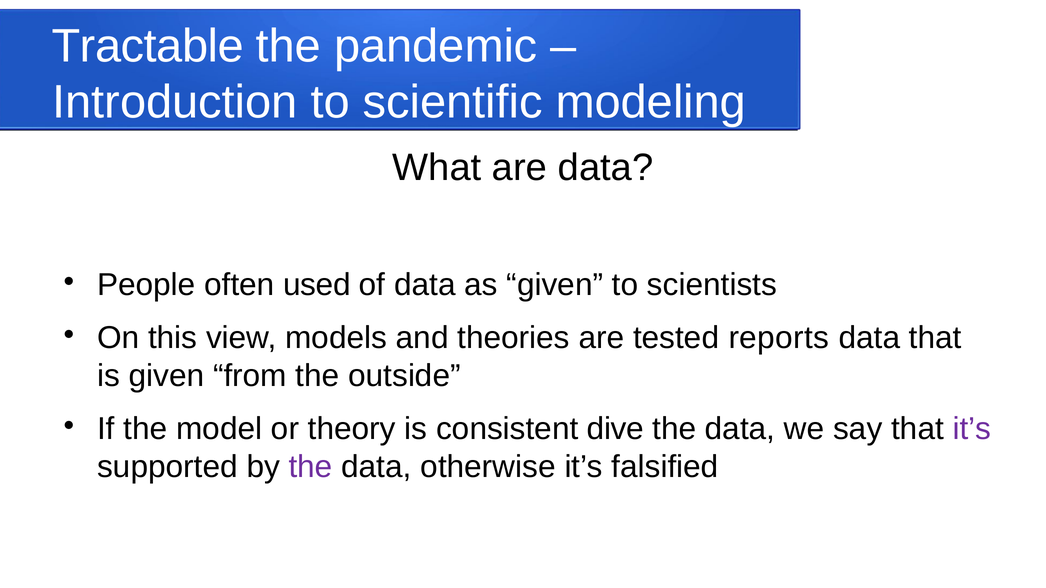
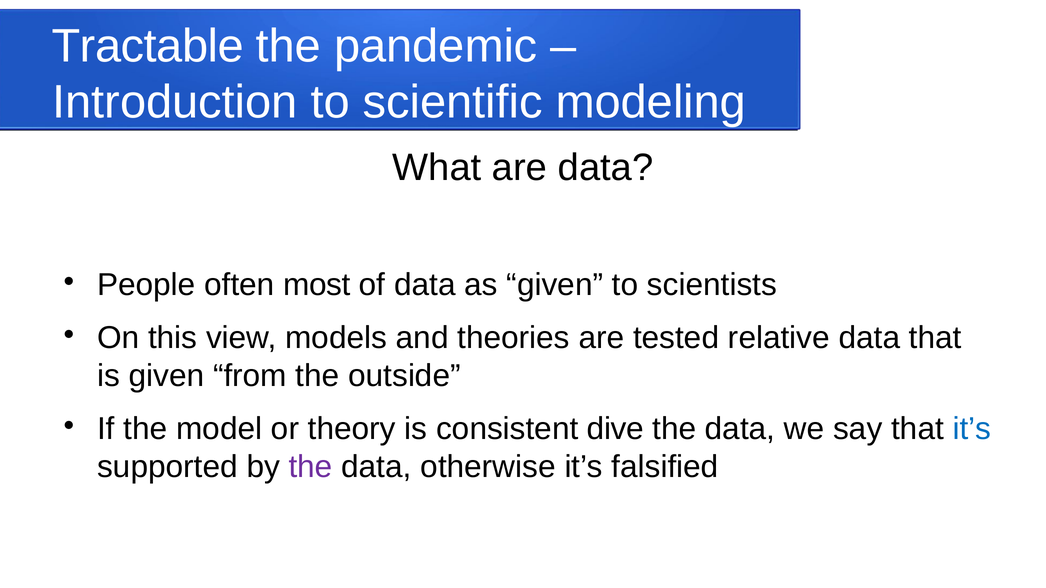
used: used -> most
reports: reports -> relative
it’s at (972, 429) colour: purple -> blue
